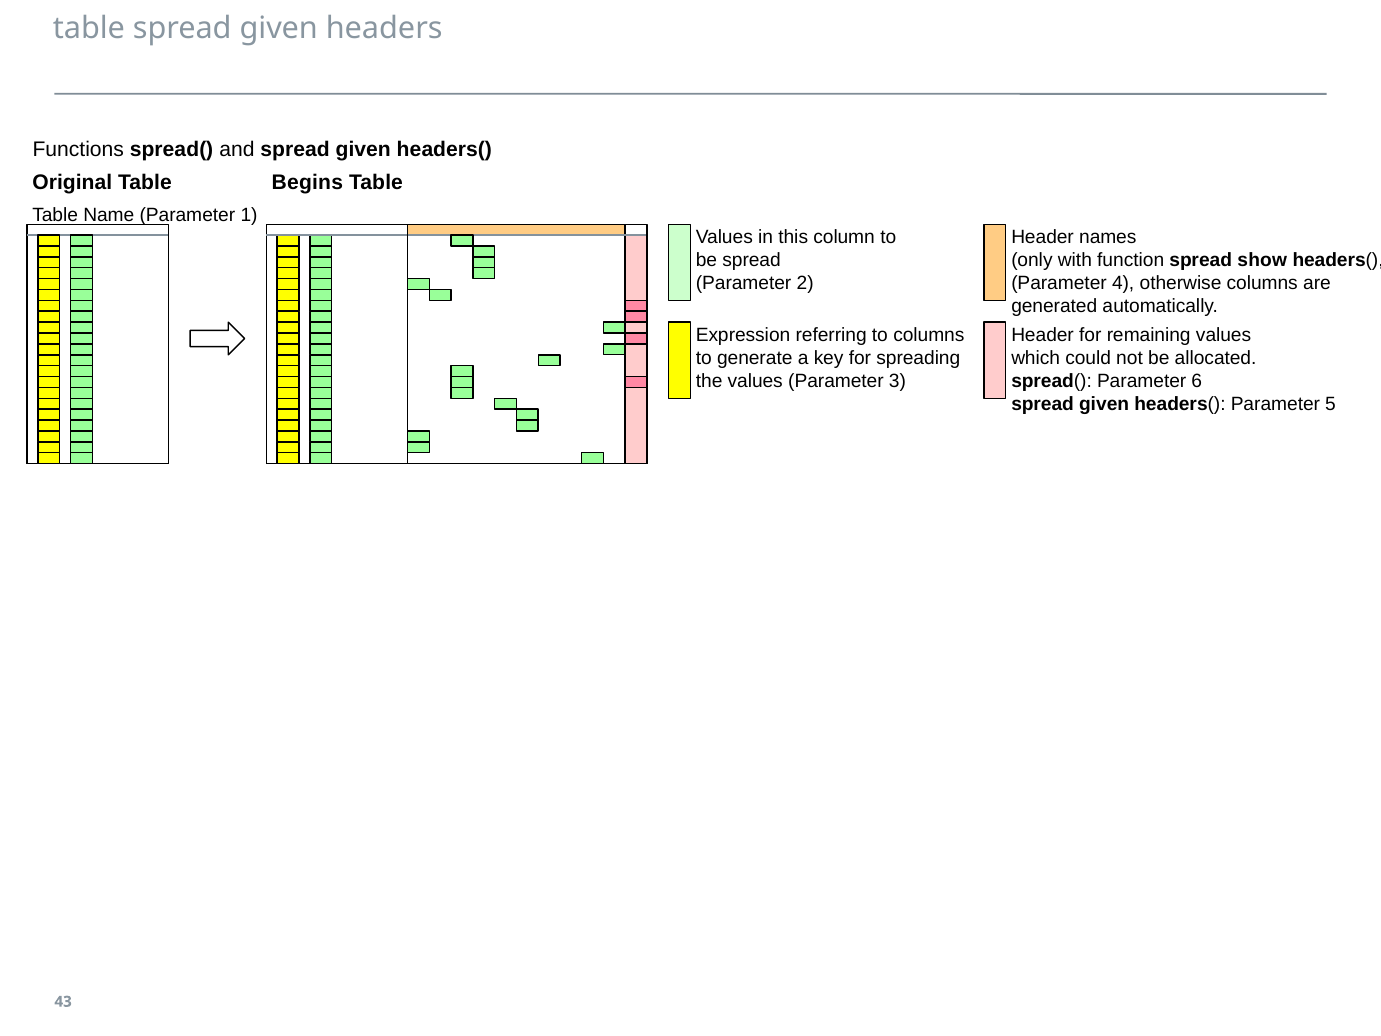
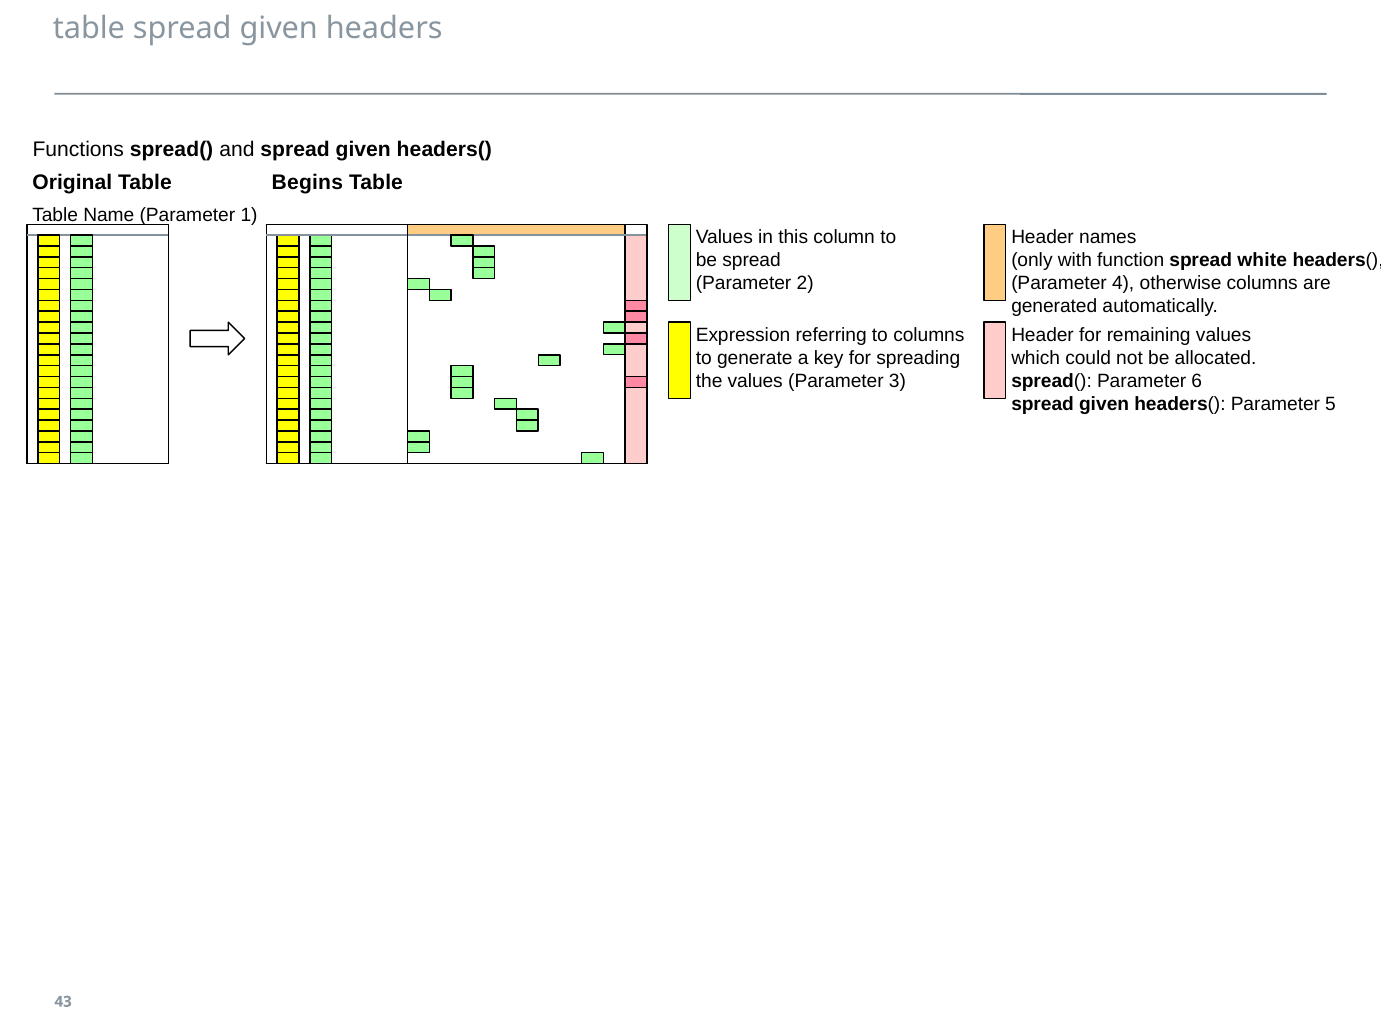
show: show -> white
